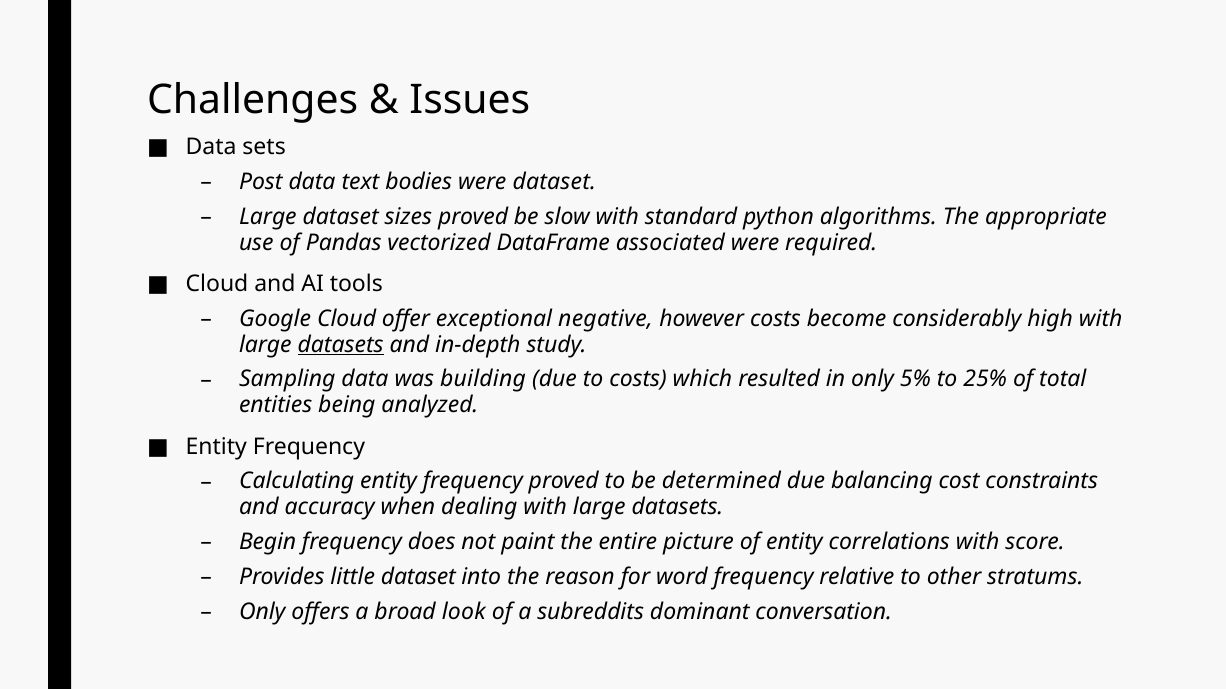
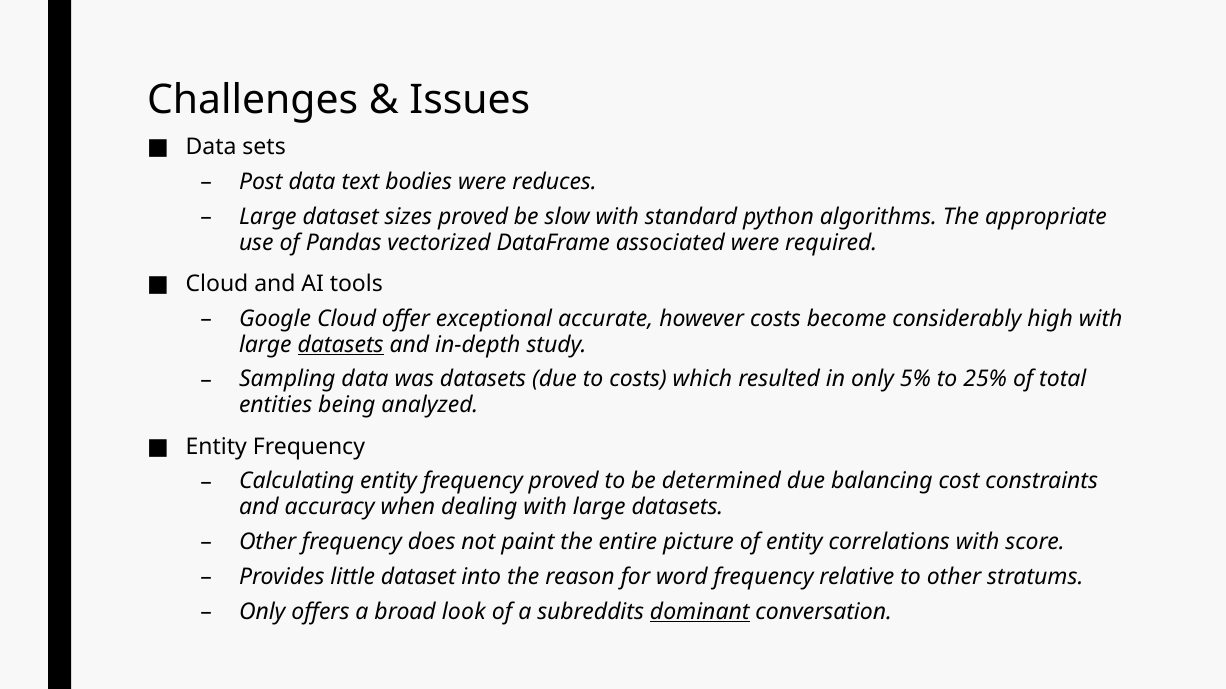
were dataset: dataset -> reduces
negative: negative -> accurate
was building: building -> datasets
Begin at (268, 542): Begin -> Other
dominant underline: none -> present
